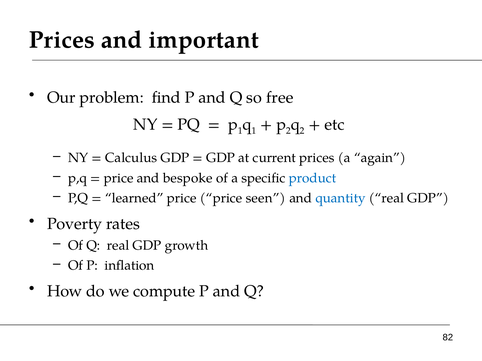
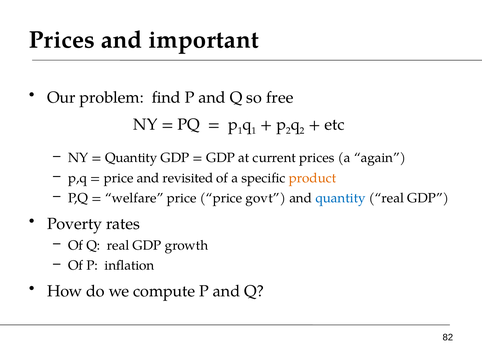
Calculus at (131, 158): Calculus -> Quantity
bespoke: bespoke -> revisited
product colour: blue -> orange
learned: learned -> welfare
seen: seen -> govt
